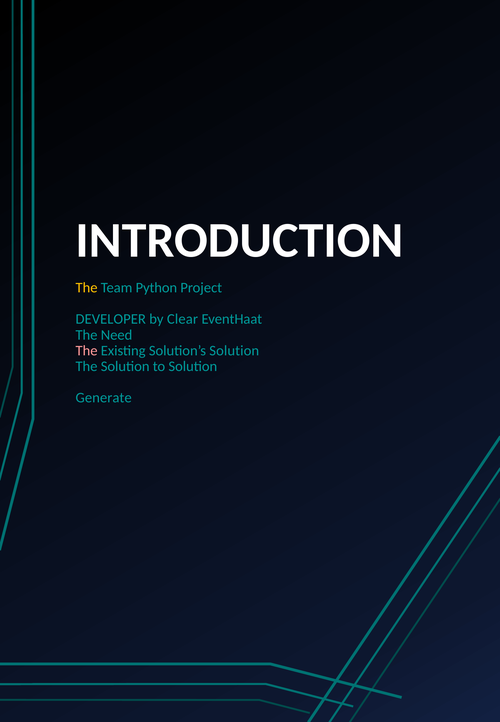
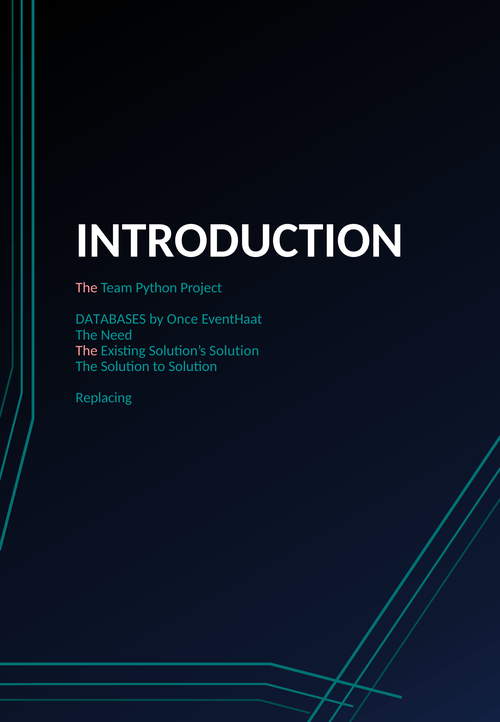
The at (87, 288) colour: yellow -> pink
DEVELOPER: DEVELOPER -> DATABASES
Clear: Clear -> Once
Generate: Generate -> Replacing
